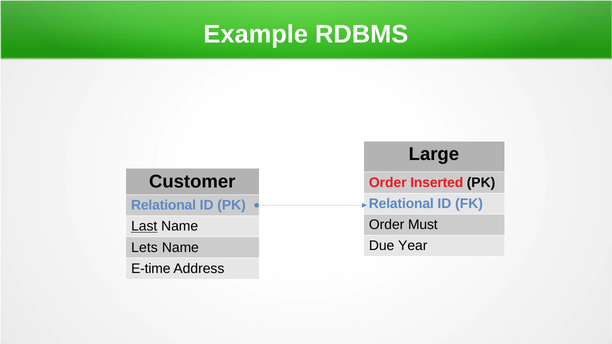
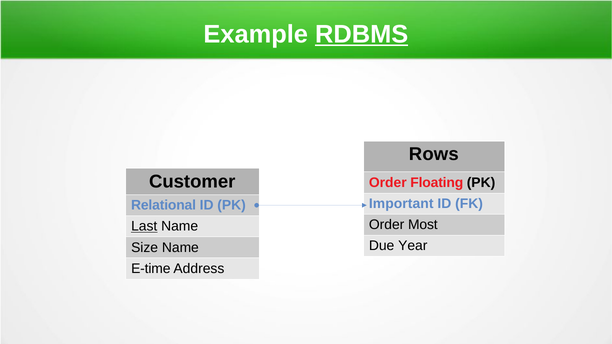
RDBMS underline: none -> present
Large: Large -> Rows
Inserted: Inserted -> Floating
Relational at (401, 204): Relational -> Important
Must: Must -> Most
Lets: Lets -> Size
